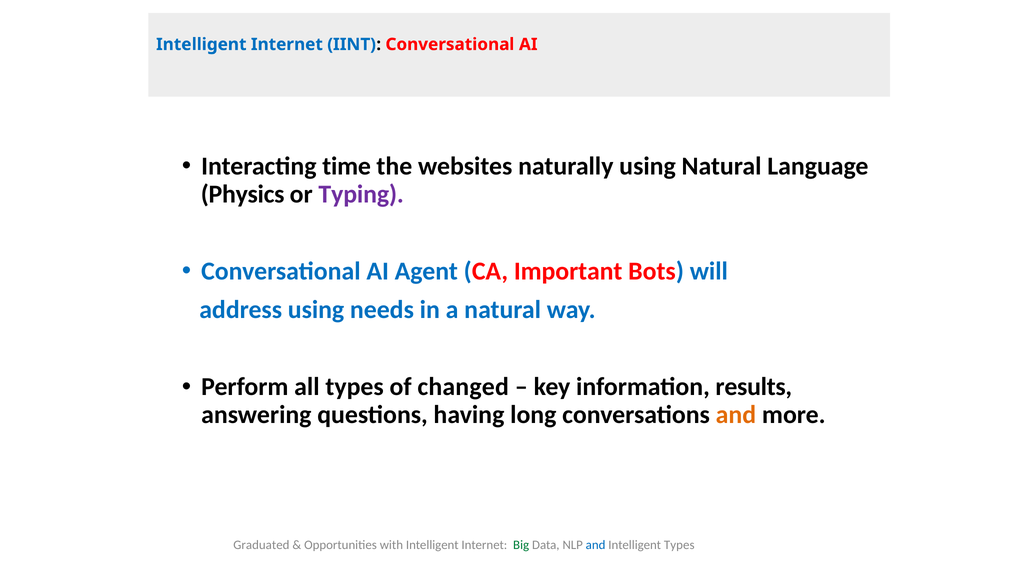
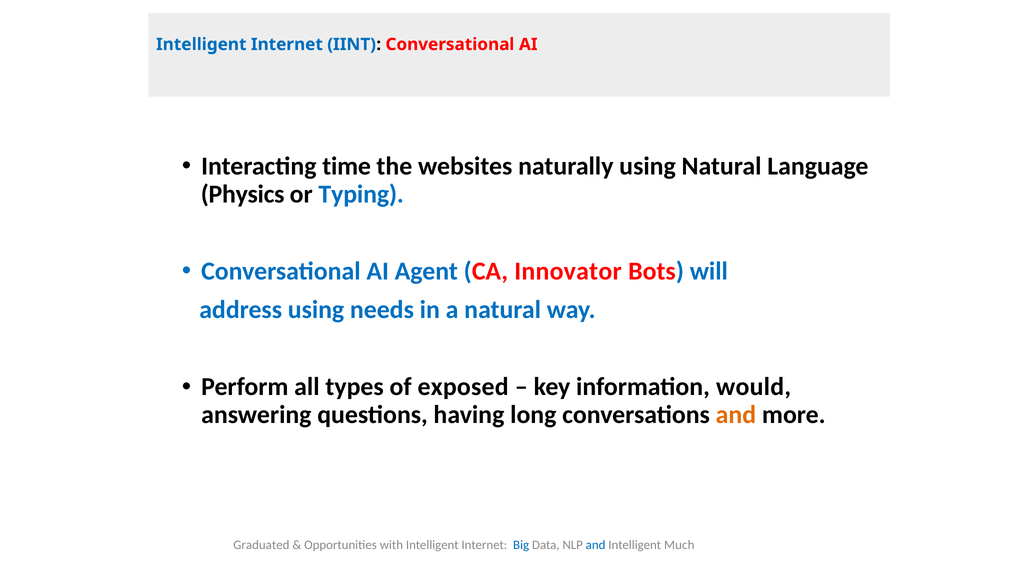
Typing colour: purple -> blue
Important: Important -> Innovator
changed: changed -> exposed
results: results -> would
Big colour: green -> blue
Intelligent Types: Types -> Much
